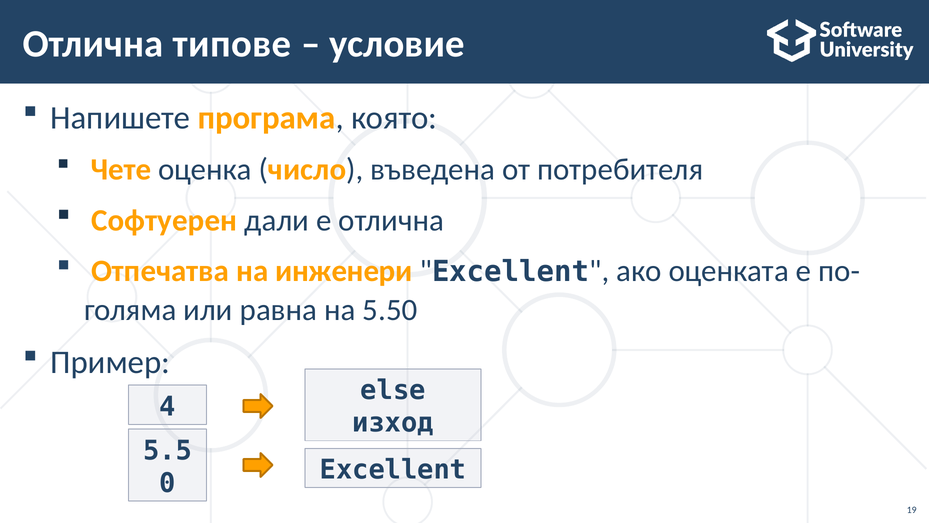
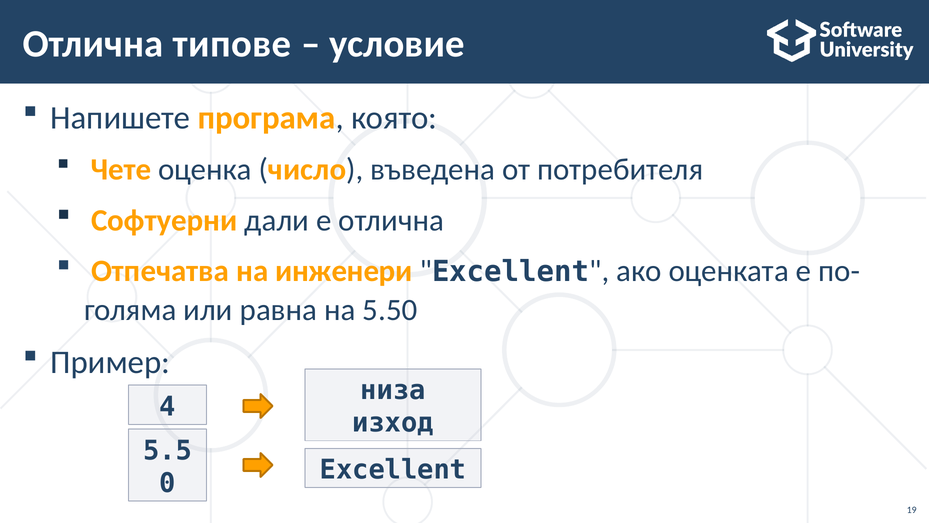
Софтуерен: Софтуерен -> Софтуерни
else: else -> низа
